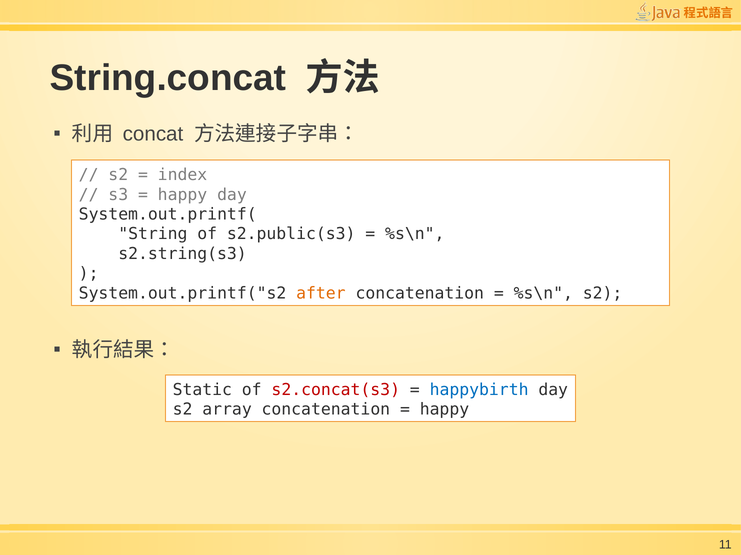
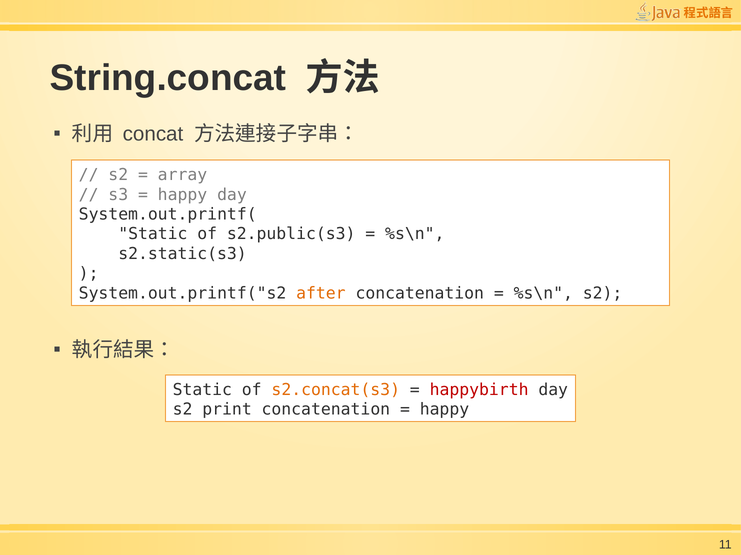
index: index -> array
String at (153, 234): String -> Static
s2.string(s3: s2.string(s3 -> s2.static(s3
s2.concat(s3 colour: red -> orange
happybirth colour: blue -> red
array: array -> print
